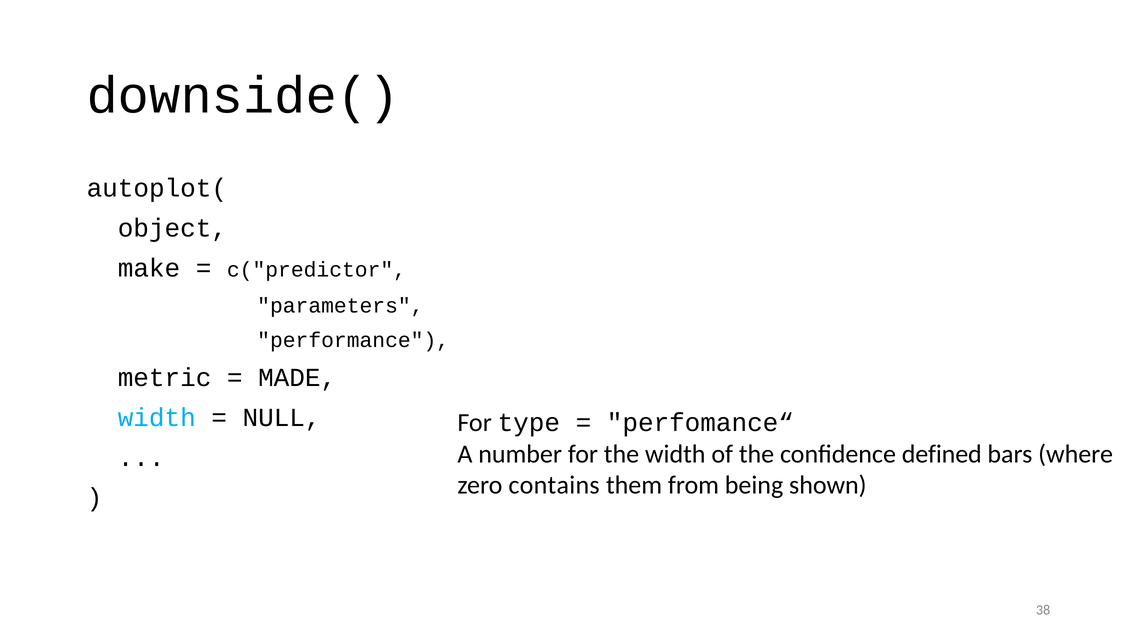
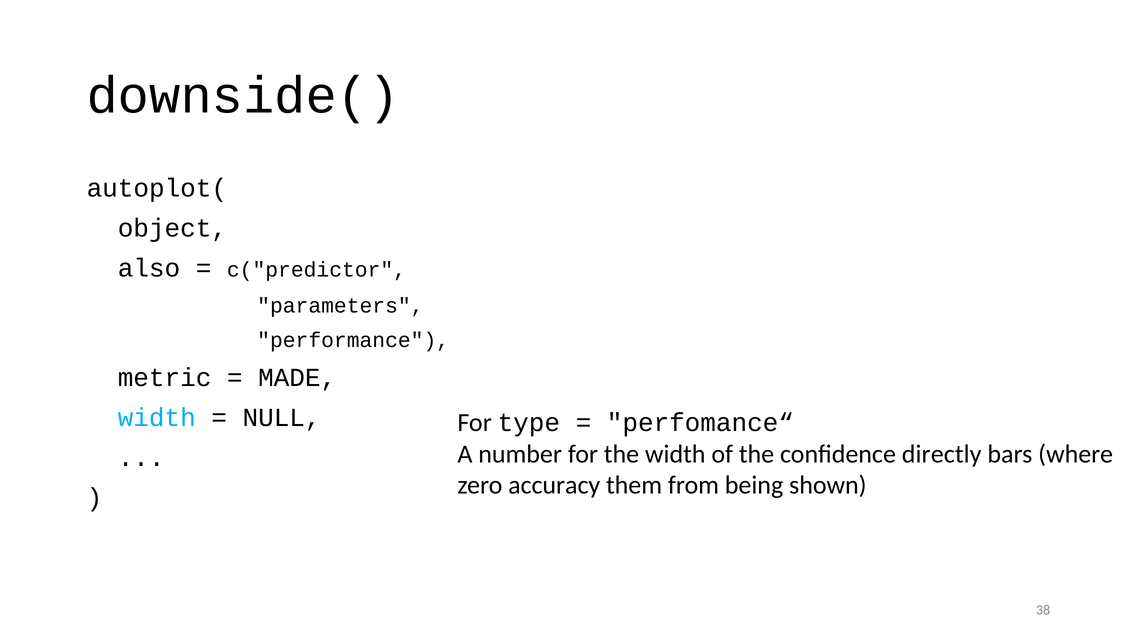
make: make -> also
defined: defined -> directly
contains: contains -> accuracy
